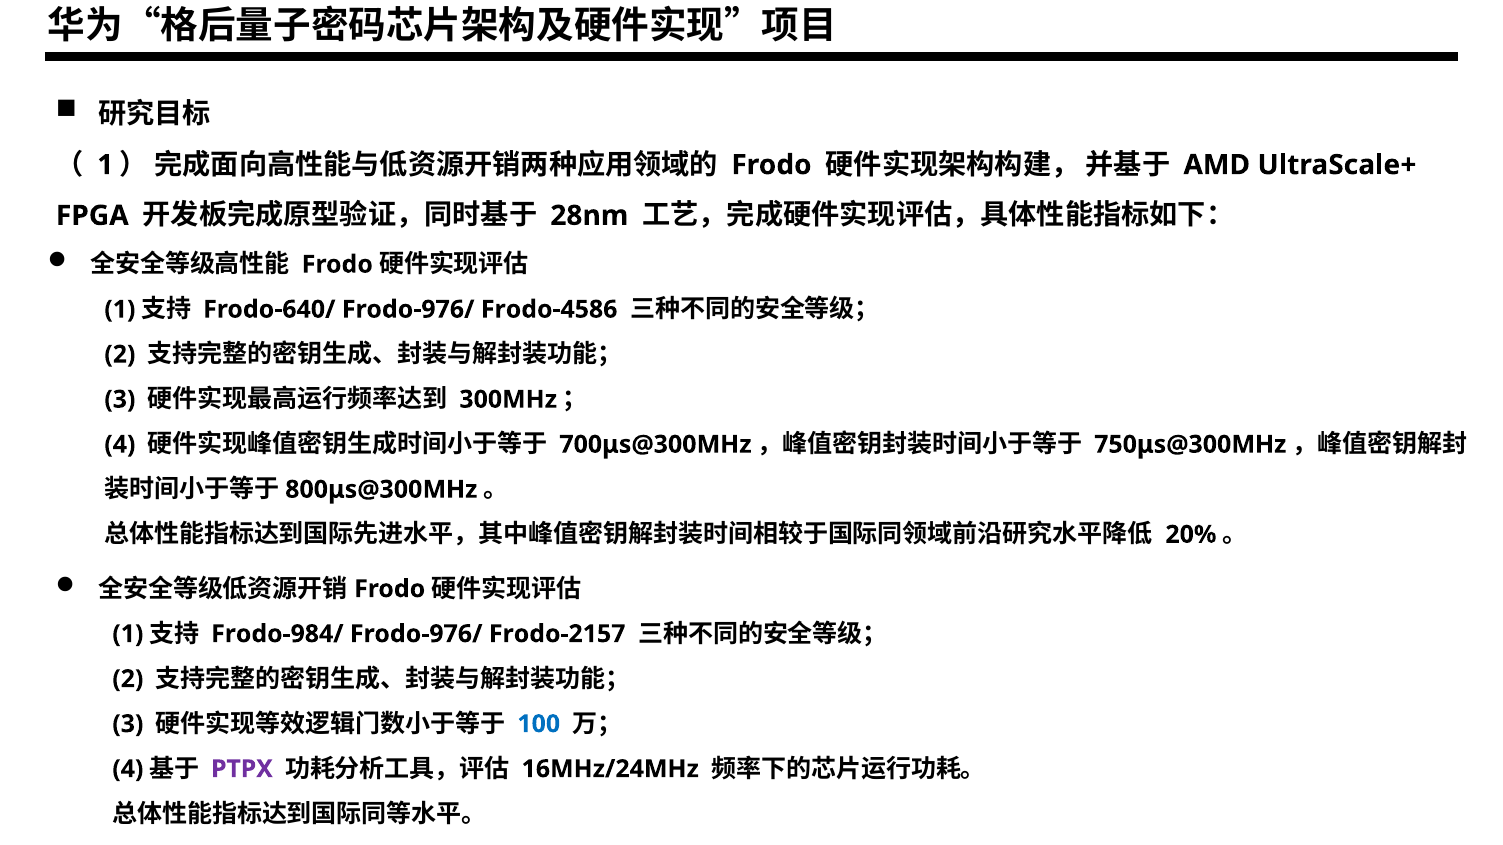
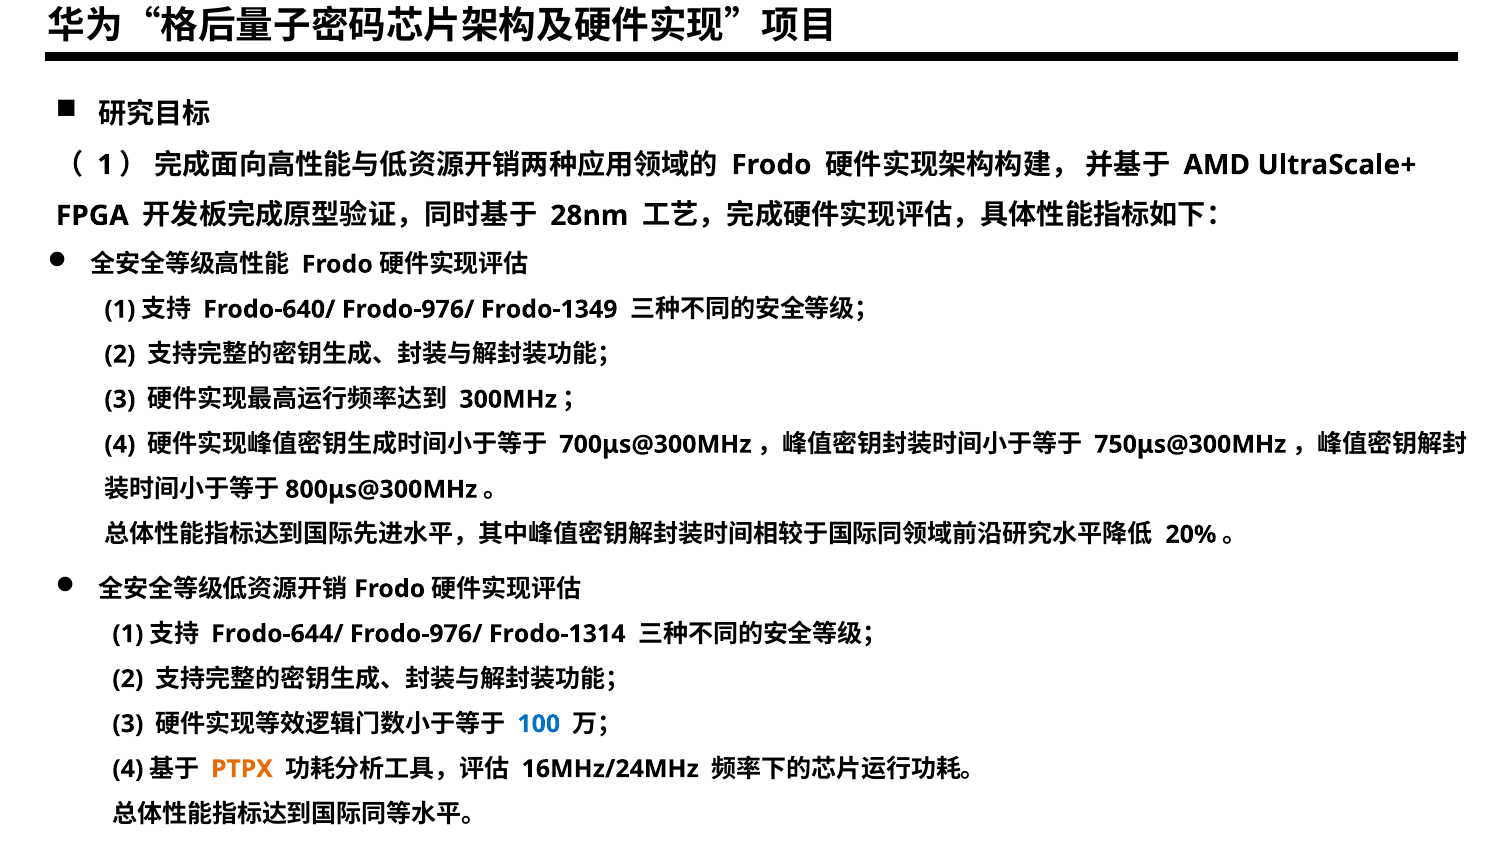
Frodo-4586: Frodo-4586 -> Frodo-1349
Frodo-984/: Frodo-984/ -> Frodo-644/
Frodo-2157: Frodo-2157 -> Frodo-1314
PTPX colour: purple -> orange
